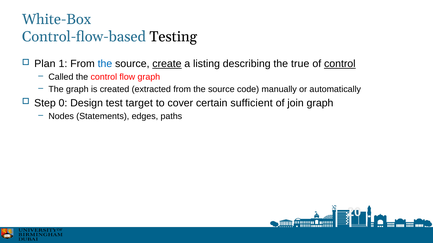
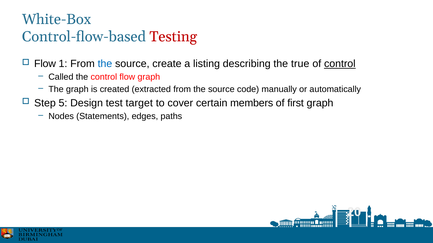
Testing colour: black -> red
Plan at (45, 64): Plan -> Flow
create underline: present -> none
0: 0 -> 5
sufficient: sufficient -> members
join: join -> first
